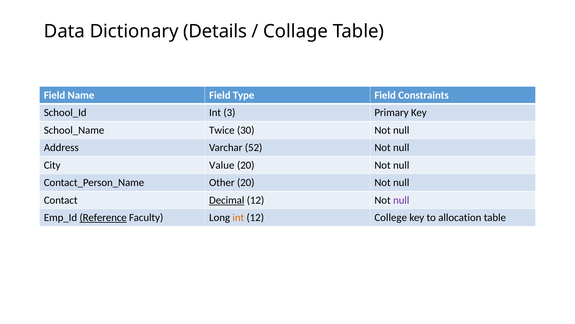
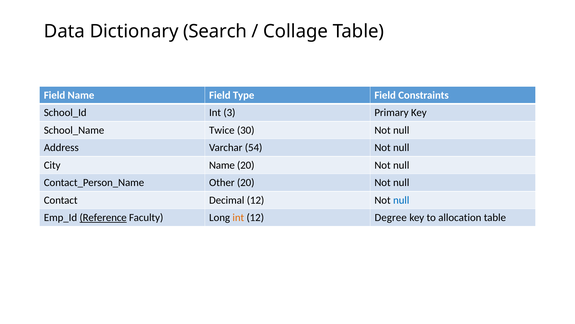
Details: Details -> Search
52: 52 -> 54
City Value: Value -> Name
Decimal underline: present -> none
null at (401, 200) colour: purple -> blue
College: College -> Degree
